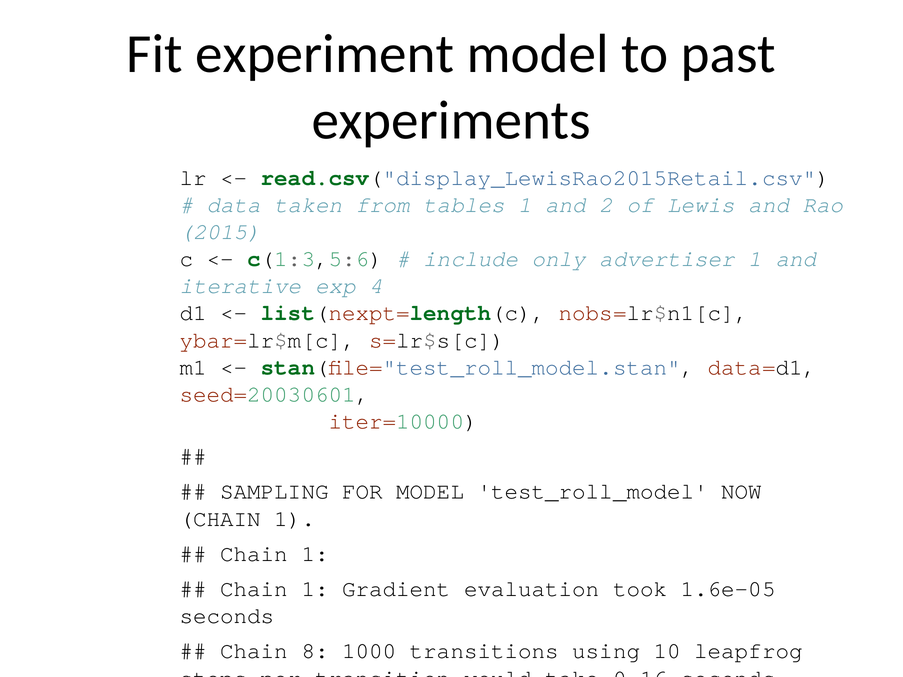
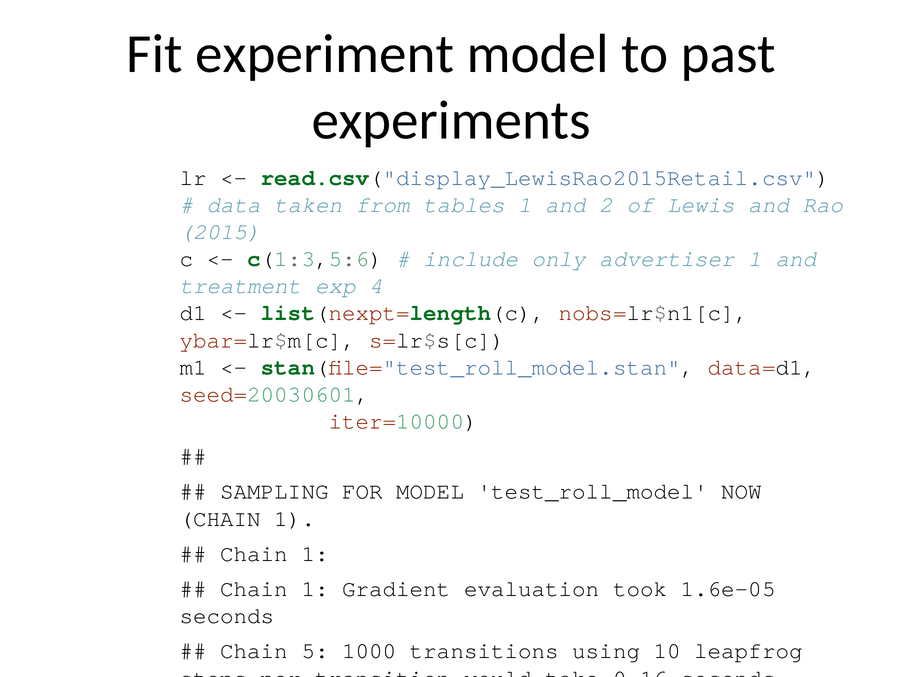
iterative: iterative -> treatment
8: 8 -> 5
